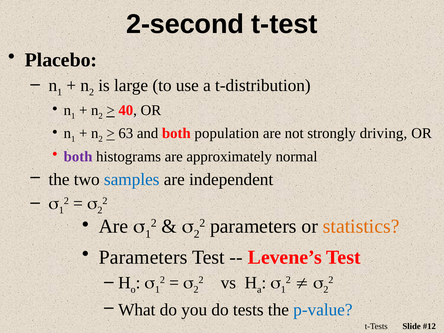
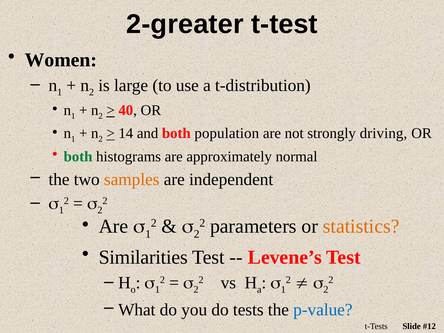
2-second: 2-second -> 2-greater
Placebo: Placebo -> Women
63: 63 -> 14
both at (78, 157) colour: purple -> green
samples colour: blue -> orange
Parameters at (143, 257): Parameters -> Similarities
